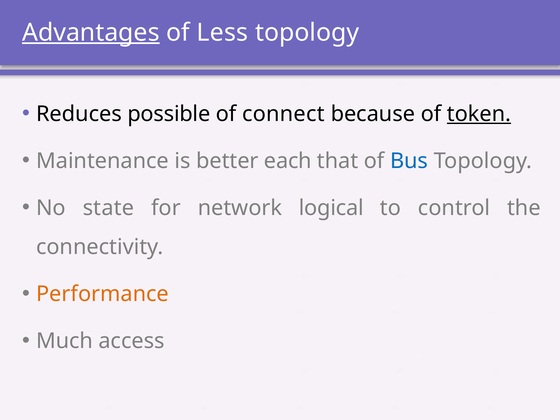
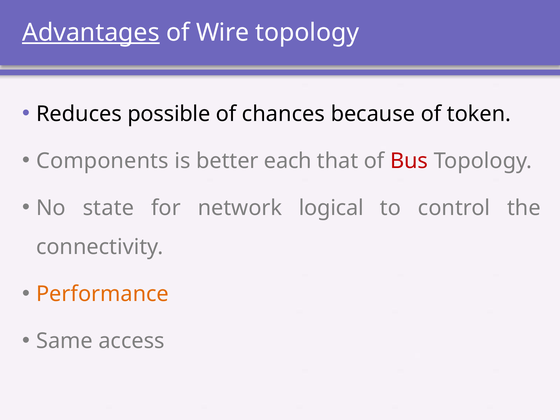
Less: Less -> Wire
connect: connect -> chances
token underline: present -> none
Maintenance: Maintenance -> Components
Bus colour: blue -> red
Much: Much -> Same
